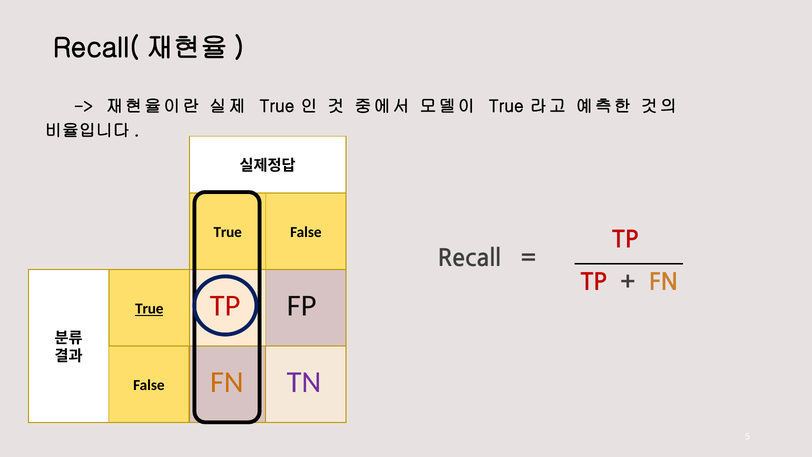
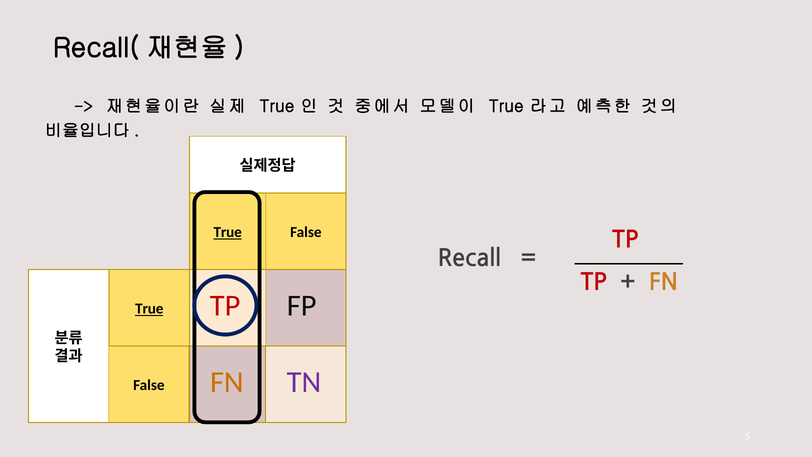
True at (228, 232) underline: none -> present
